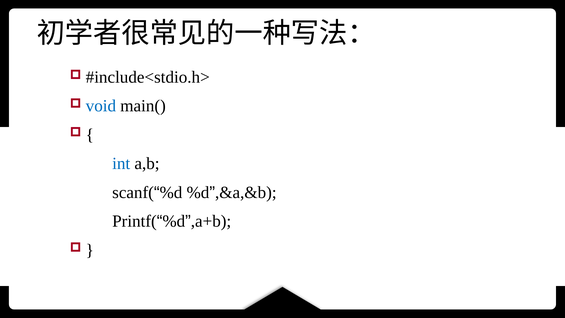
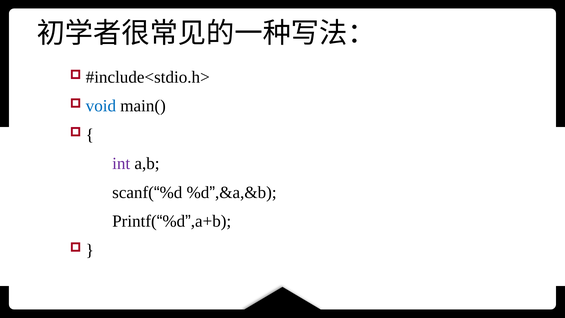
int colour: blue -> purple
